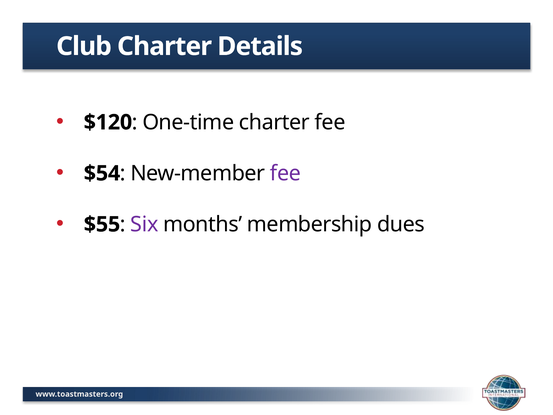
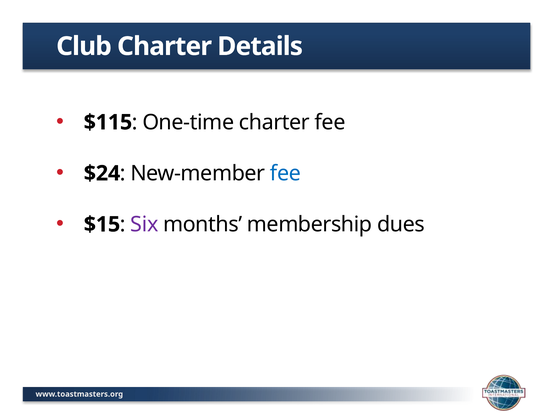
$120: $120 -> $115
$54: $54 -> $24
fee at (285, 173) colour: purple -> blue
$55: $55 -> $15
